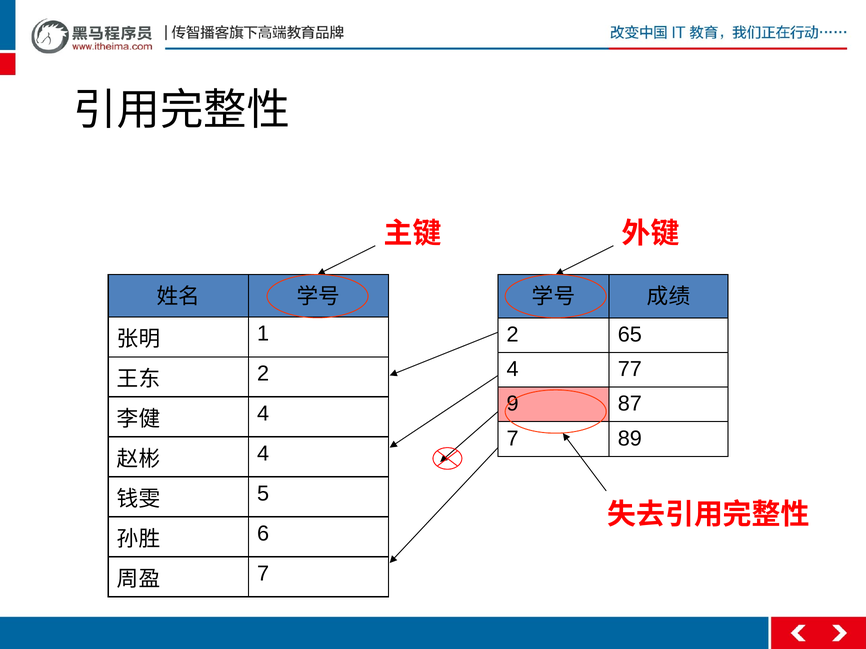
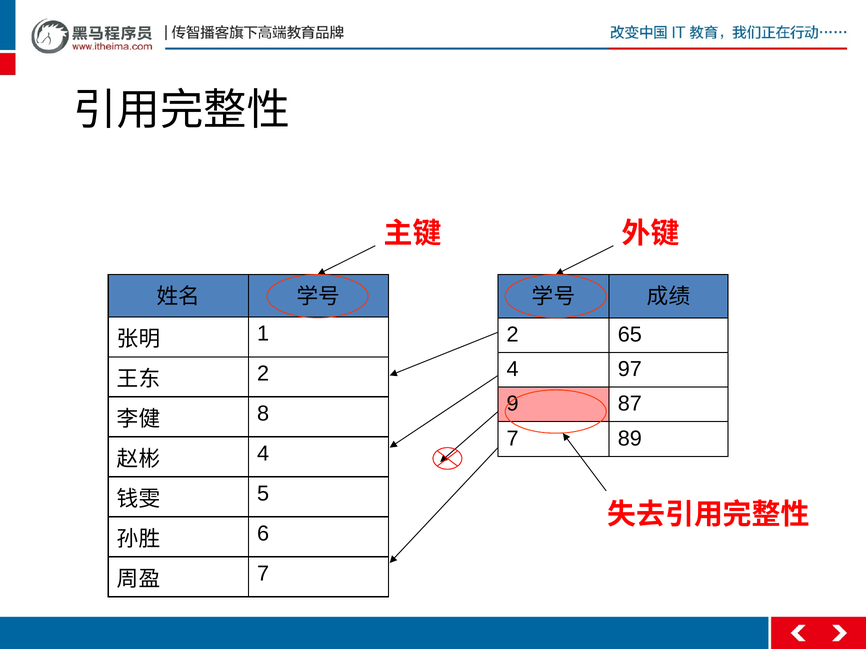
77: 77 -> 97
4 at (263, 414): 4 -> 8
